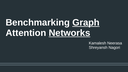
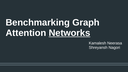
Graph underline: present -> none
